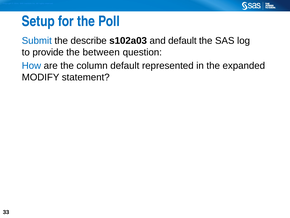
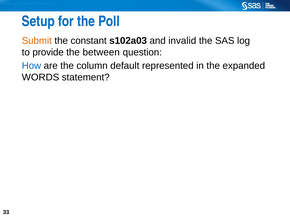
Submit colour: blue -> orange
describe: describe -> constant
and default: default -> invalid
MODIFY: MODIFY -> WORDS
